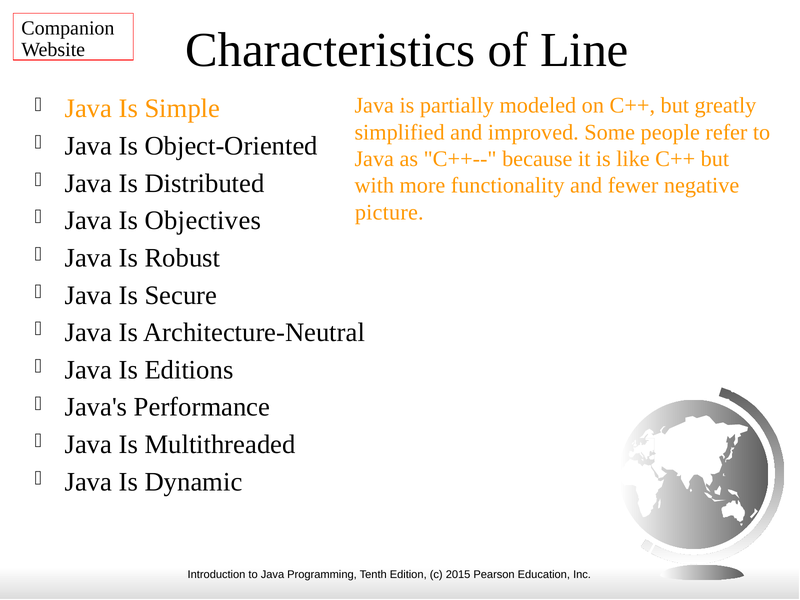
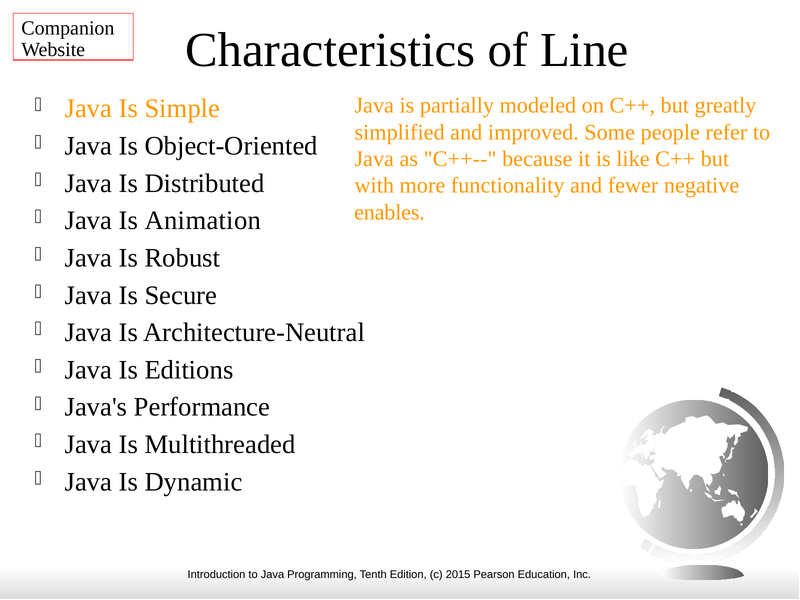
picture: picture -> enables
Objectives: Objectives -> Animation
